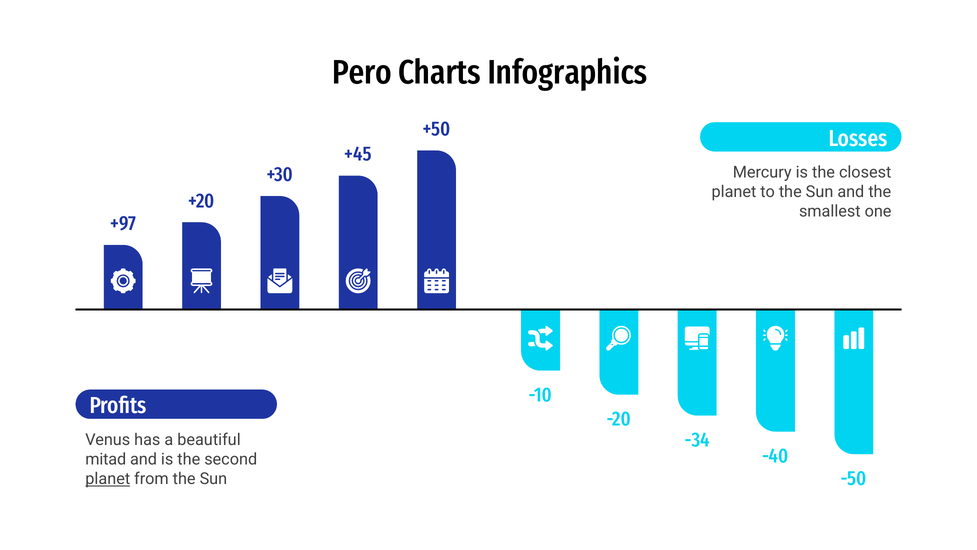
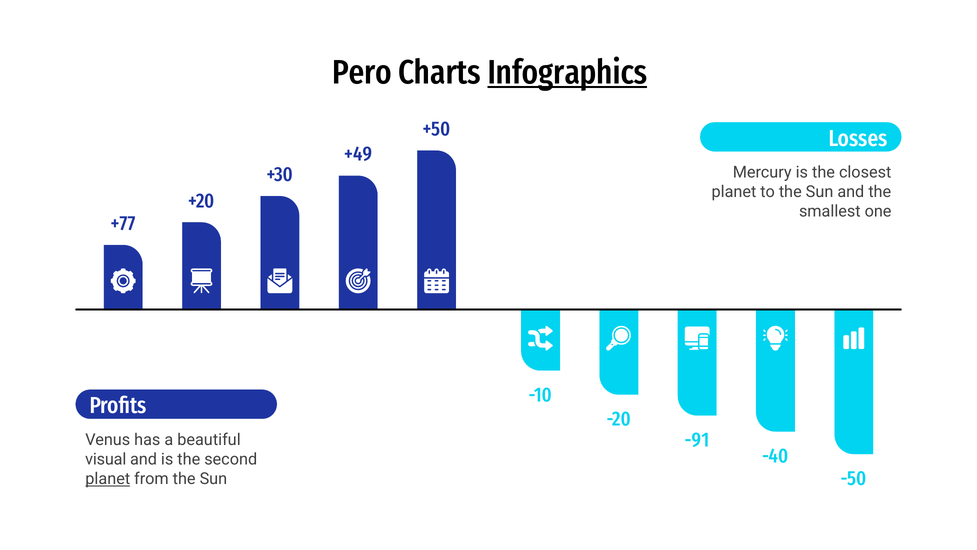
Infographics underline: none -> present
+45: +45 -> +49
+97: +97 -> +77
-34: -34 -> -91
mitad: mitad -> visual
